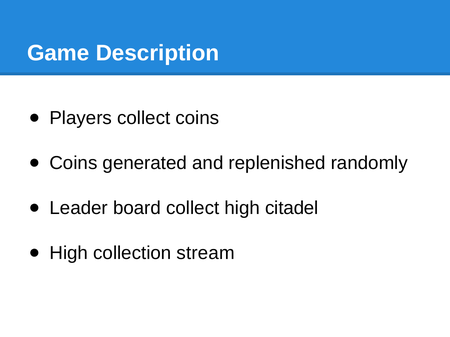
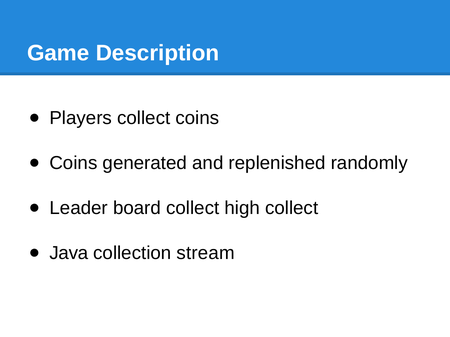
high citadel: citadel -> collect
High at (69, 253): High -> Java
